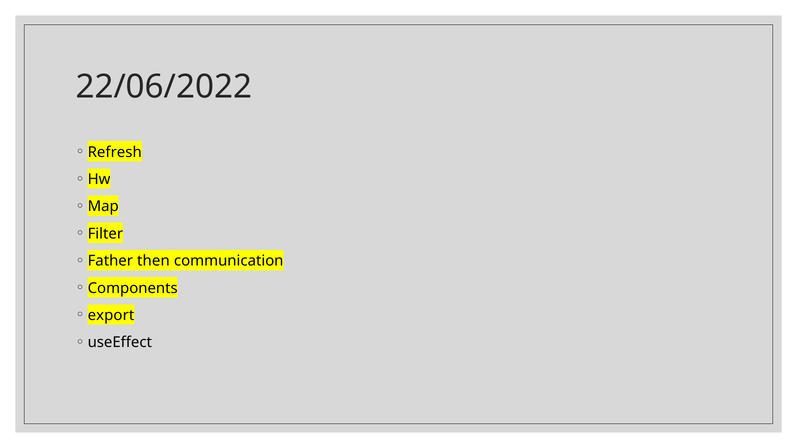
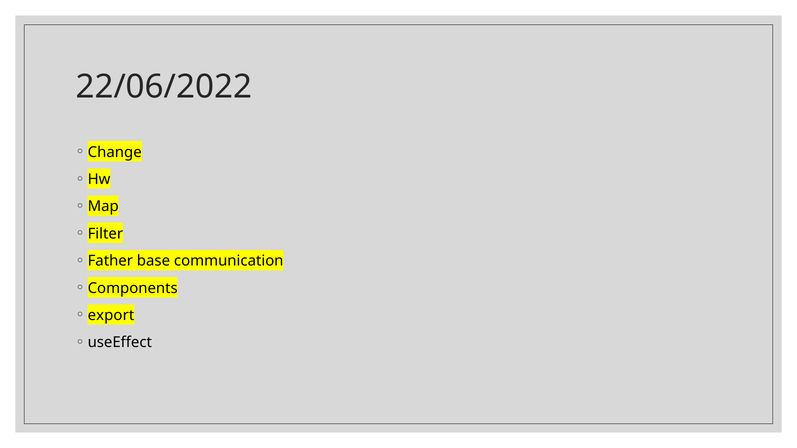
Refresh: Refresh -> Change
then: then -> base
